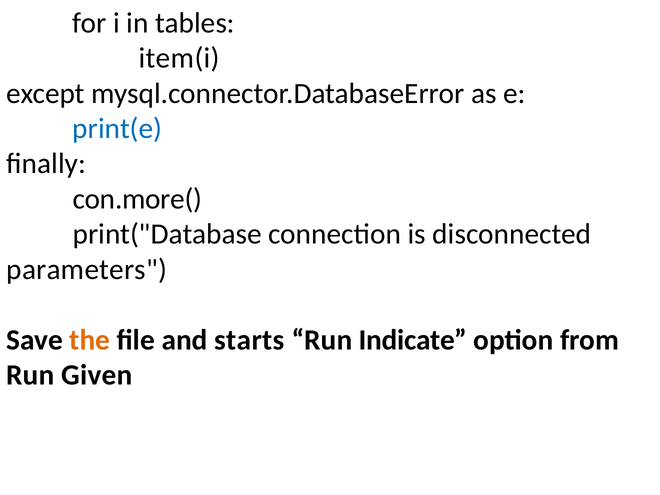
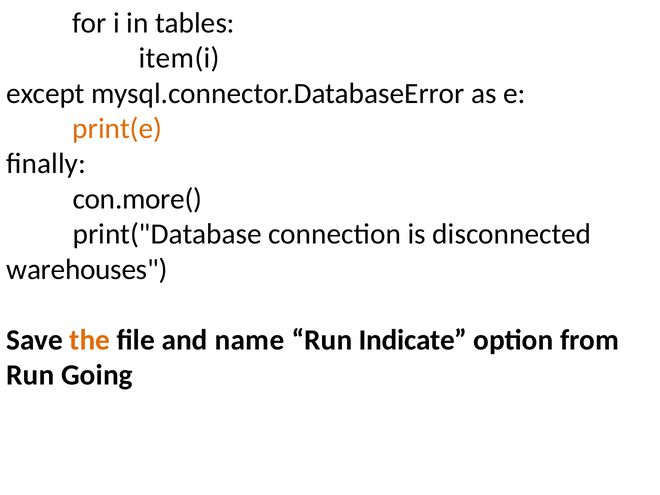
print(e colour: blue -> orange
parameters: parameters -> warehouses
starts: starts -> name
Given: Given -> Going
